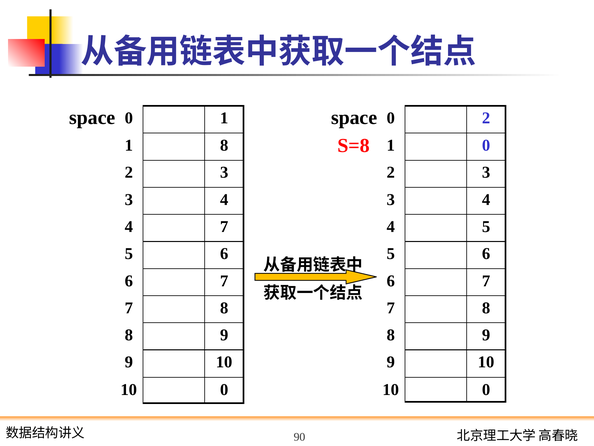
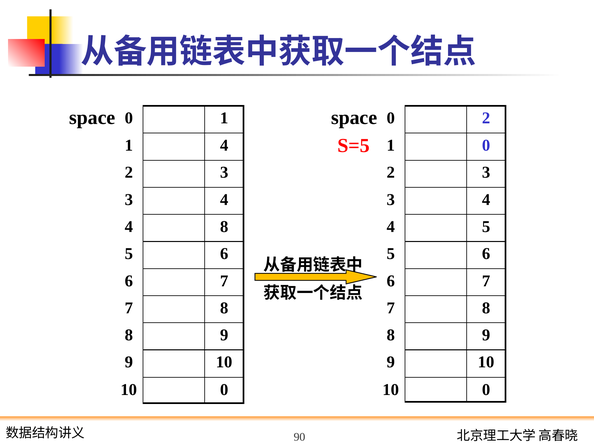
S=8: S=8 -> S=5
1 8: 8 -> 4
4 7: 7 -> 8
